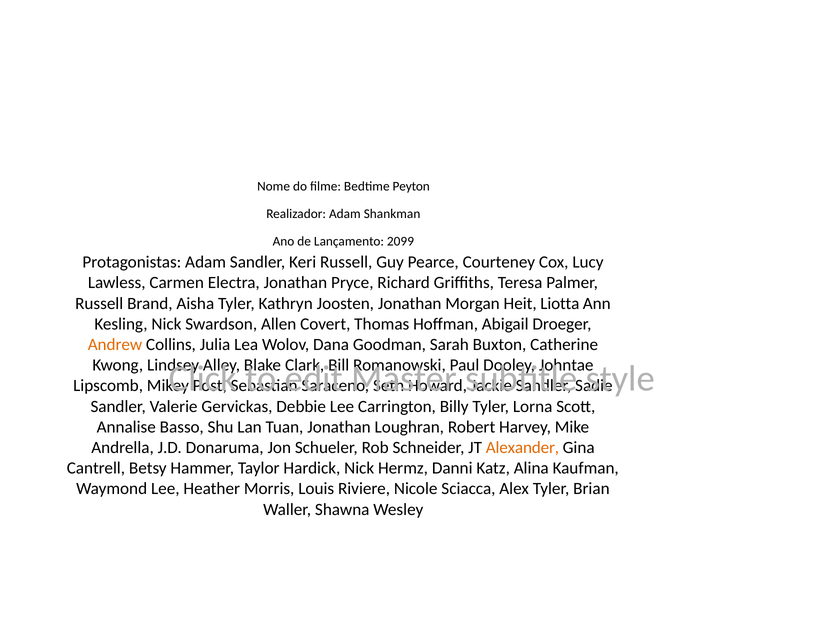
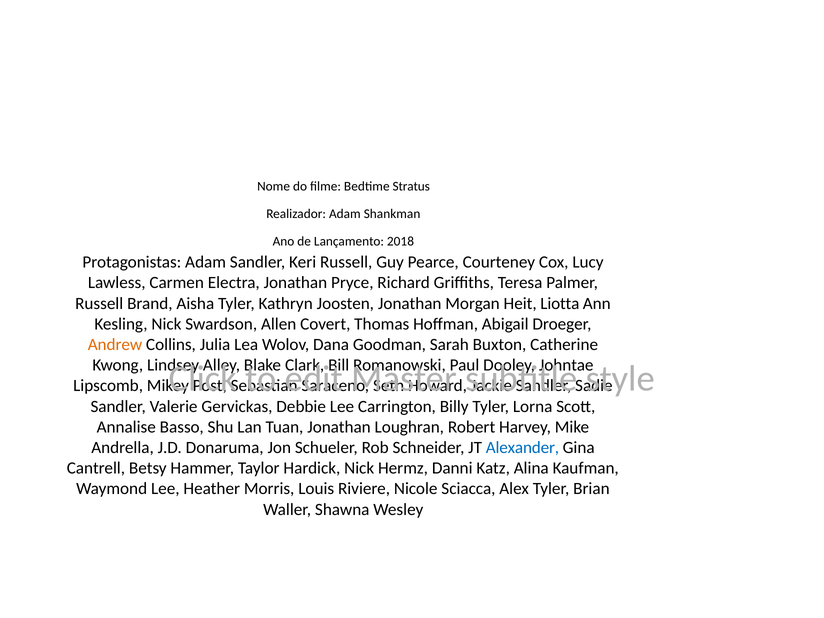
Peyton: Peyton -> Stratus
2099: 2099 -> 2018
Alexander colour: orange -> blue
